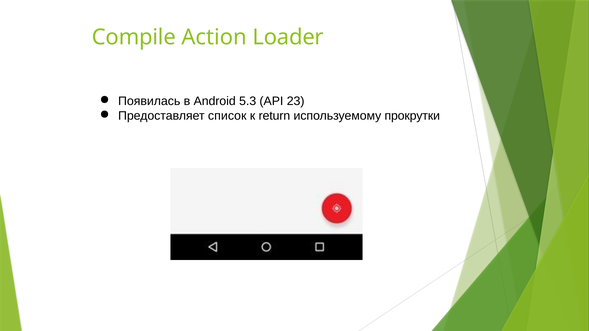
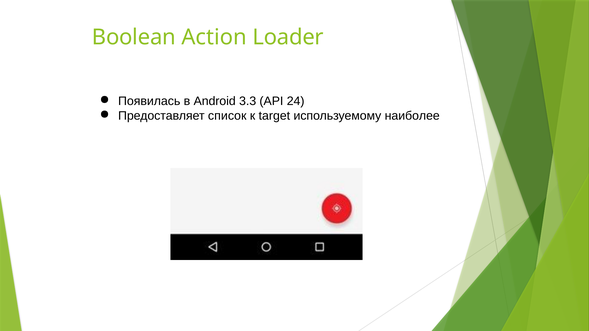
Compile: Compile -> Boolean
5.3: 5.3 -> 3.3
23: 23 -> 24
return: return -> target
прокрутки: прокрутки -> наиболее
